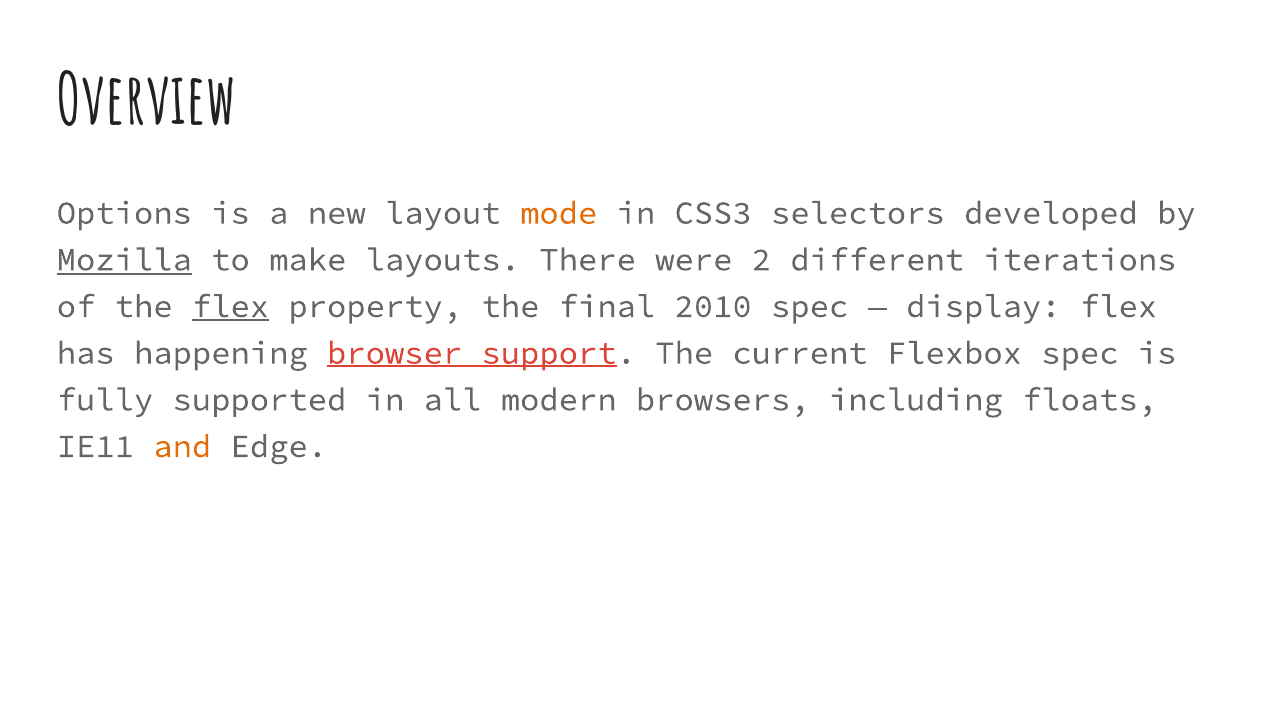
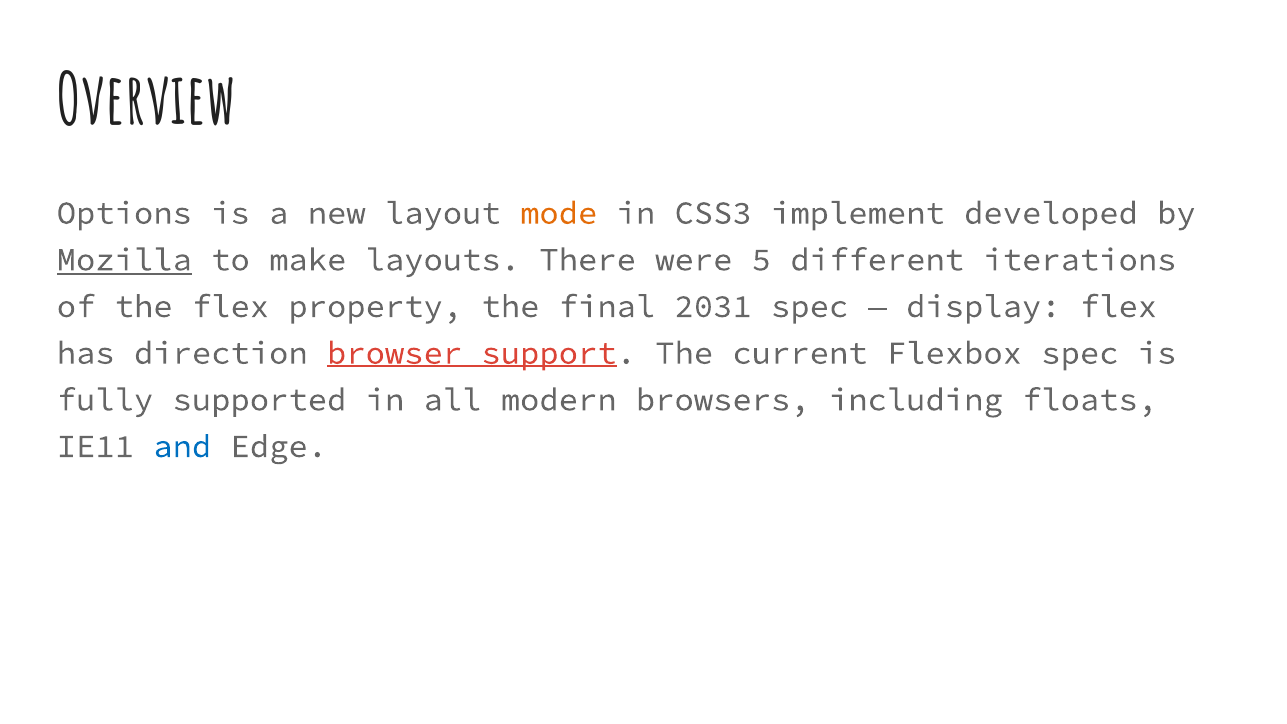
selectors: selectors -> implement
2: 2 -> 5
flex at (230, 306) underline: present -> none
2010: 2010 -> 2031
happening: happening -> direction
and colour: orange -> blue
